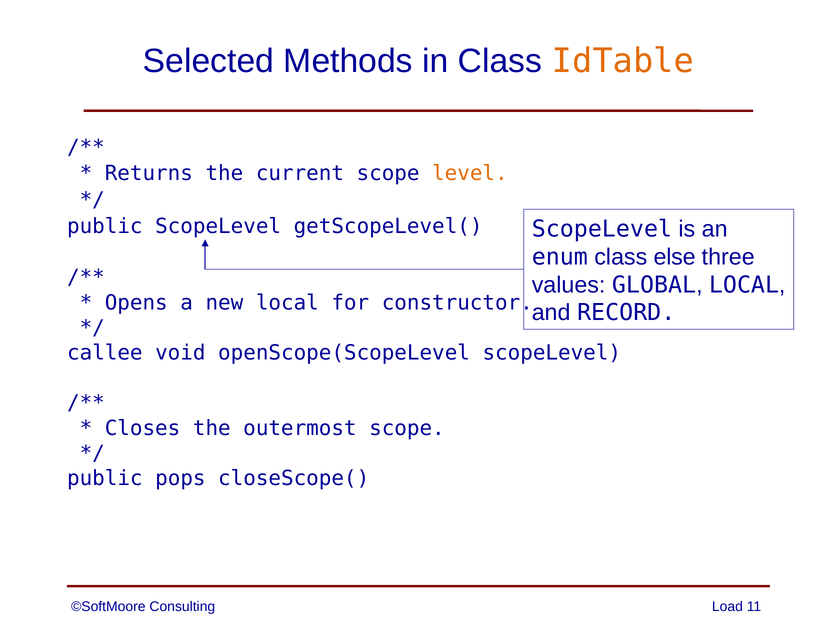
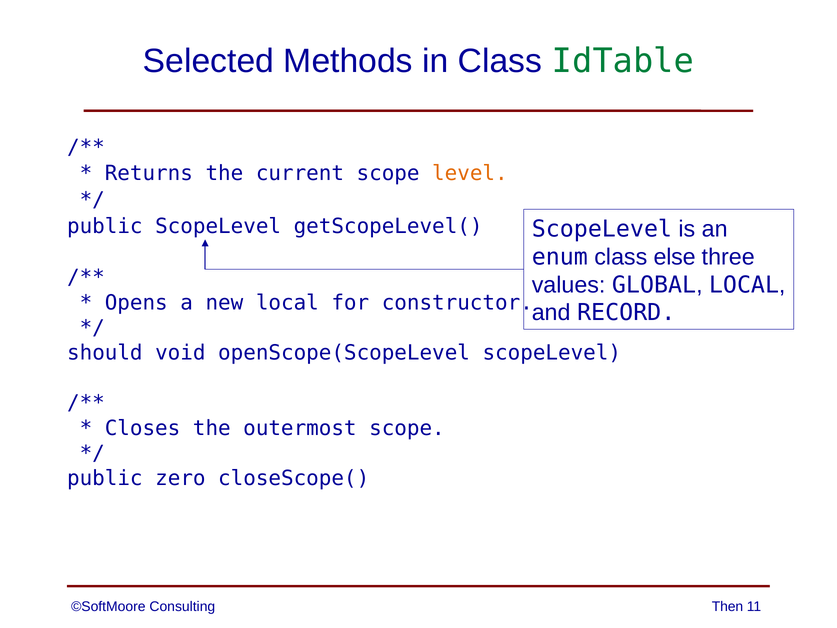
IdTable colour: orange -> green
callee: callee -> should
pops: pops -> zero
Load: Load -> Then
